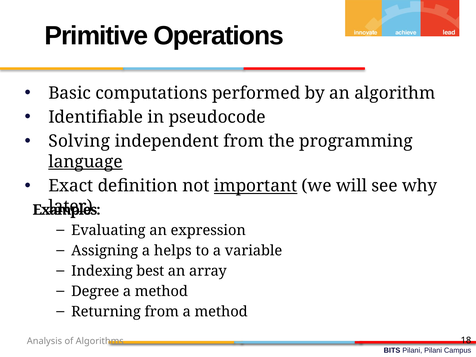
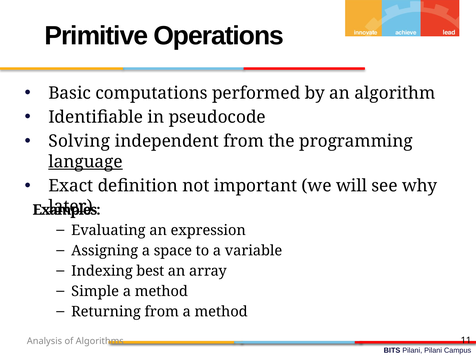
important underline: present -> none
helps: helps -> space
Degree: Degree -> Simple
18: 18 -> 11
